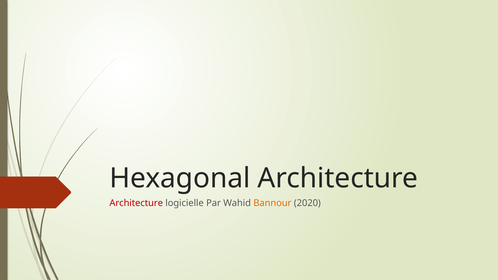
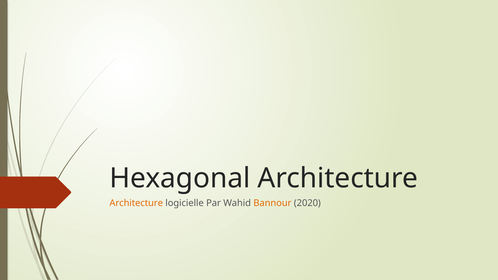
Architecture at (136, 203) colour: red -> orange
